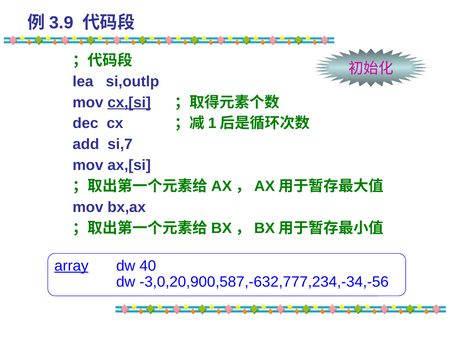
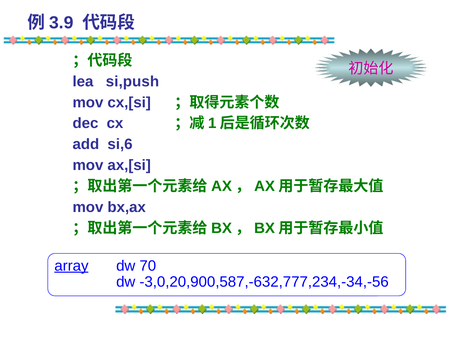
si,outlp: si,outlp -> si,push
cx,[si underline: present -> none
si,7: si,7 -> si,6
40: 40 -> 70
